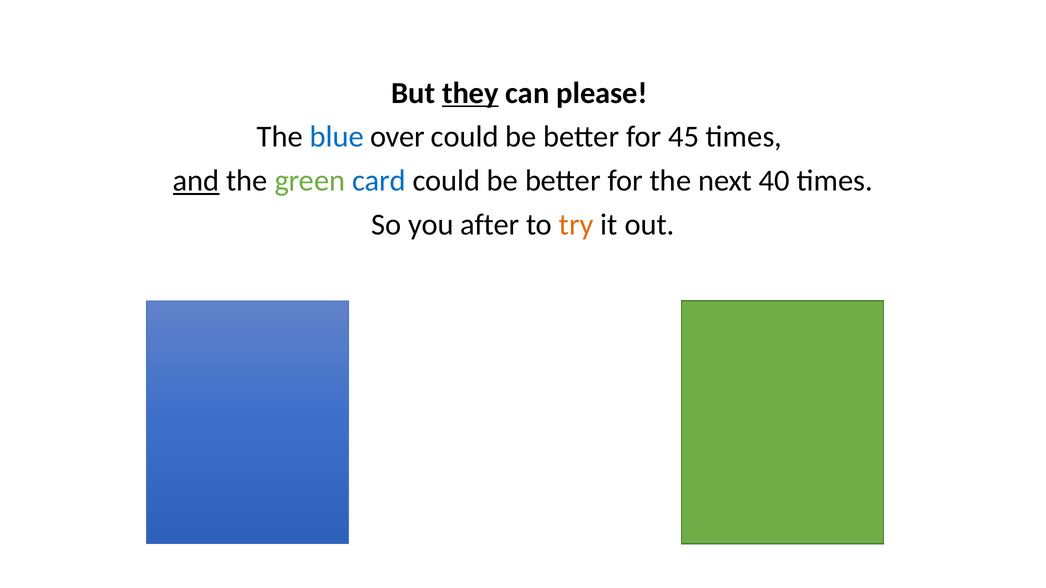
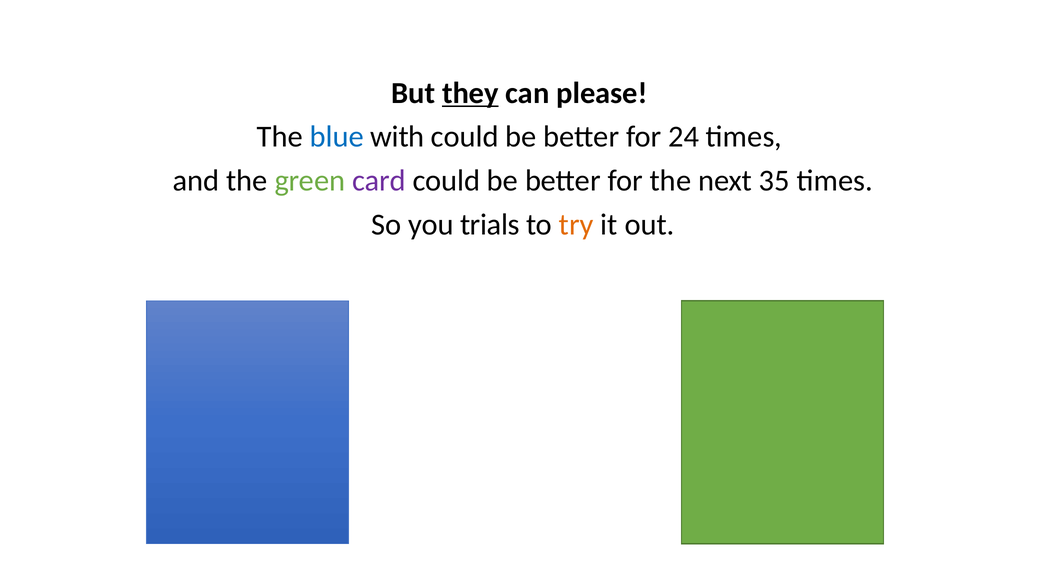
over: over -> with
45: 45 -> 24
and underline: present -> none
card colour: blue -> purple
40: 40 -> 35
after: after -> trials
